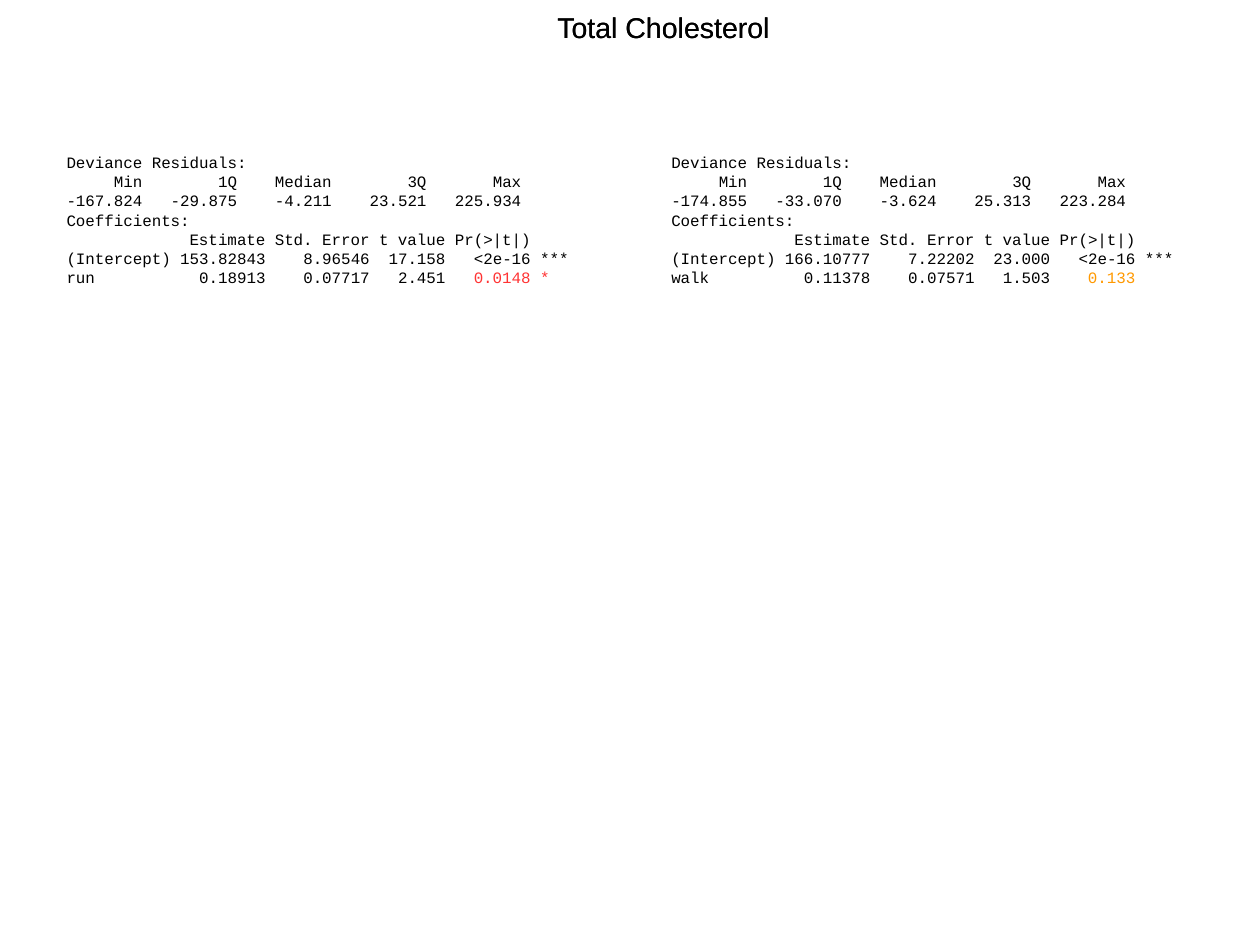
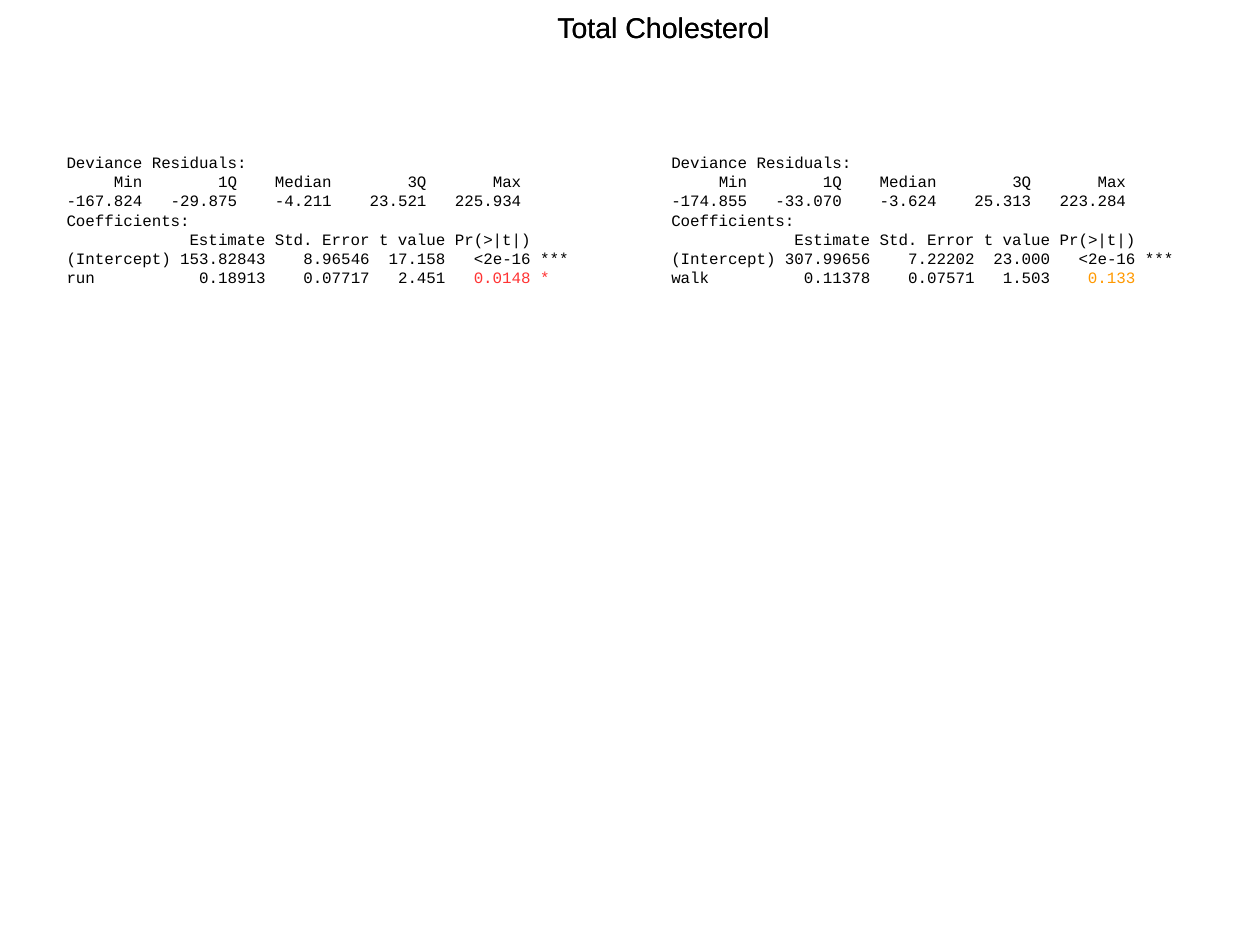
166.10777: 166.10777 -> 307.99656
